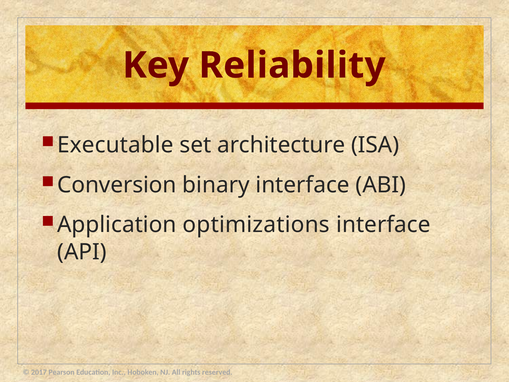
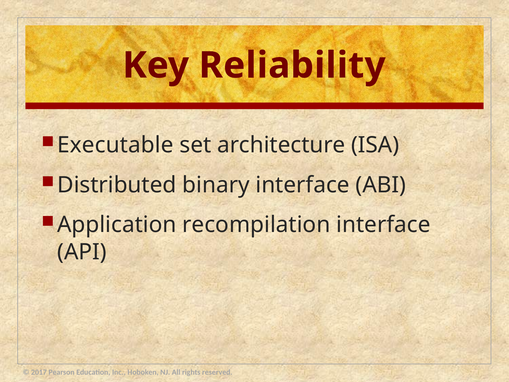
Conversion: Conversion -> Distributed
optimizations: optimizations -> recompilation
